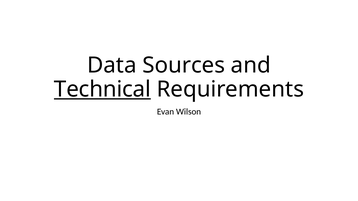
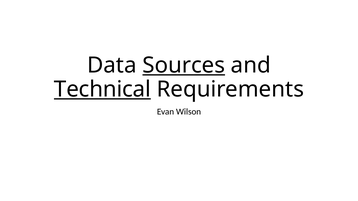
Sources underline: none -> present
